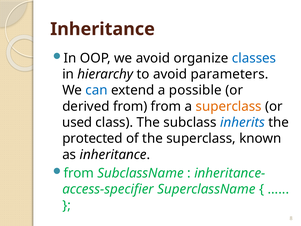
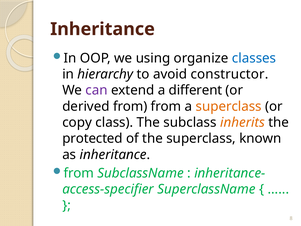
we avoid: avoid -> using
parameters: parameters -> constructor
can colour: blue -> purple
possible: possible -> different
used: used -> copy
inherits colour: blue -> orange
